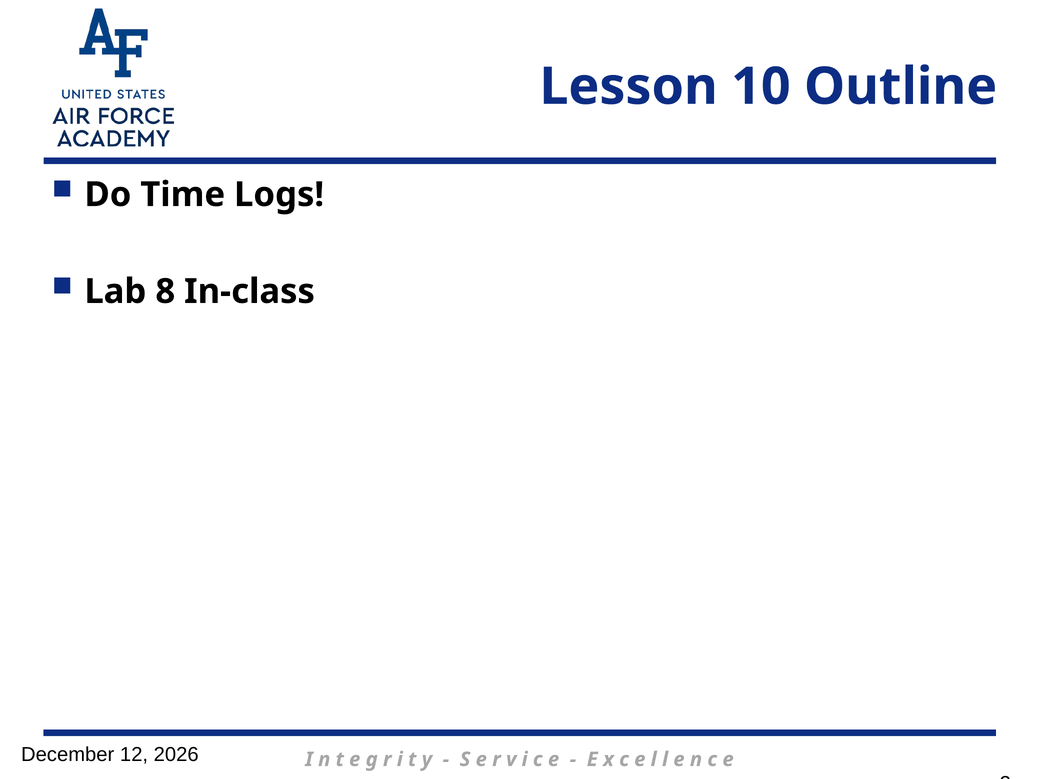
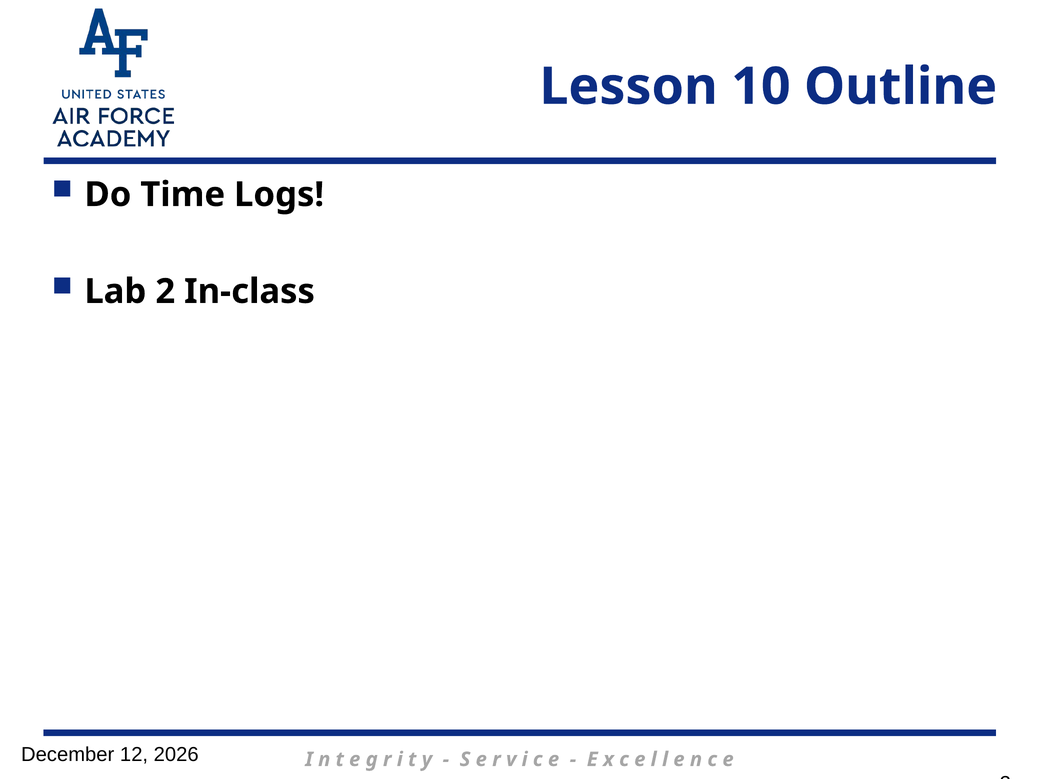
Lab 8: 8 -> 2
